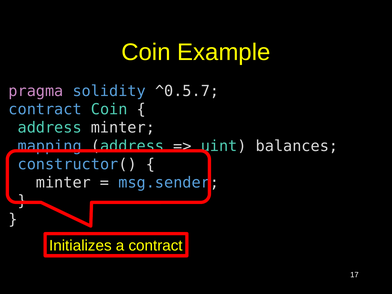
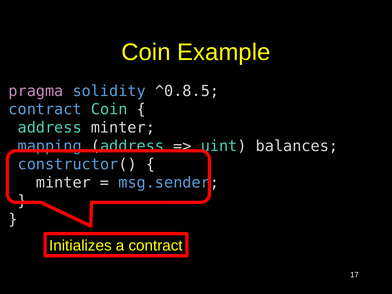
^0.5.7: ^0.5.7 -> ^0.8.5
